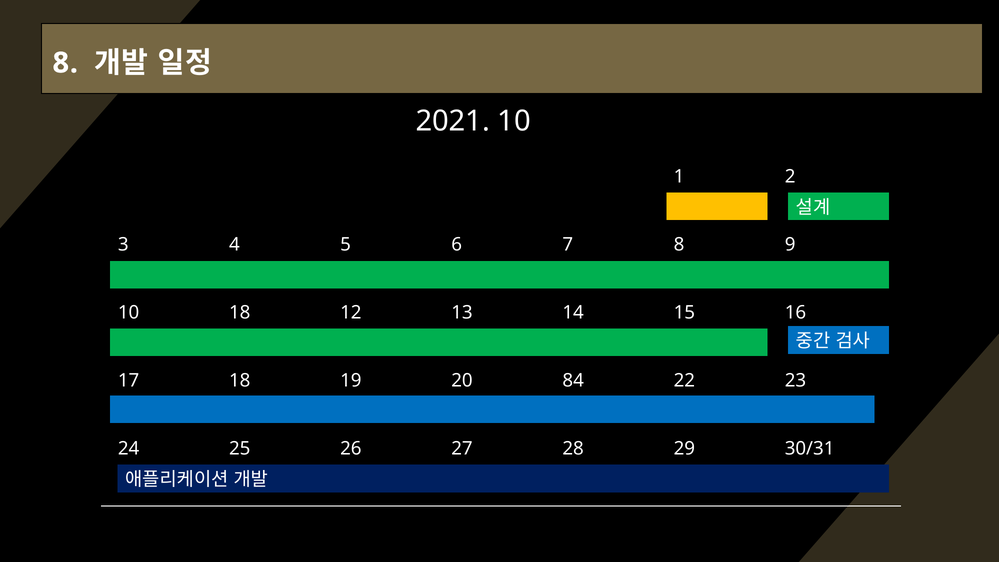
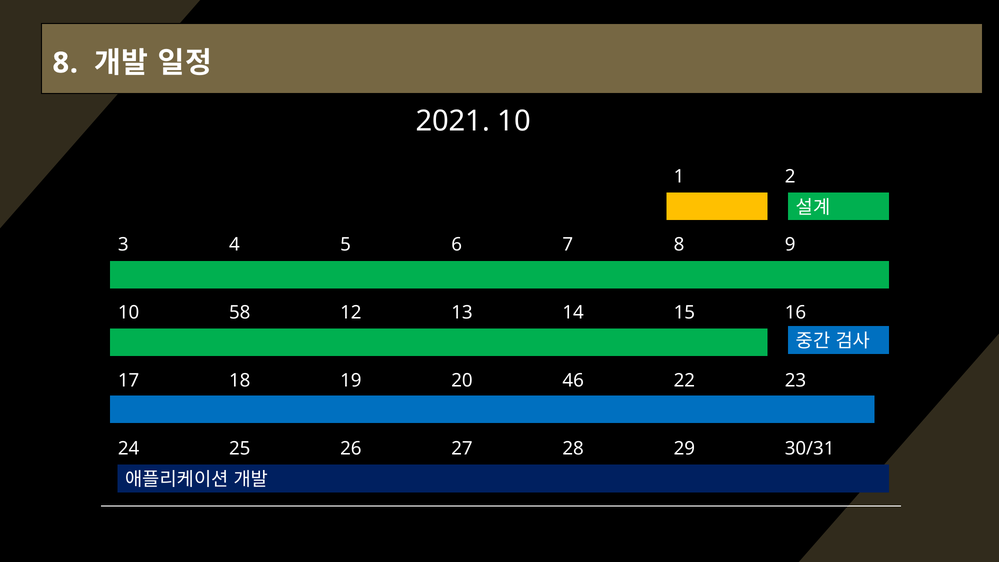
10 18: 18 -> 58
84: 84 -> 46
